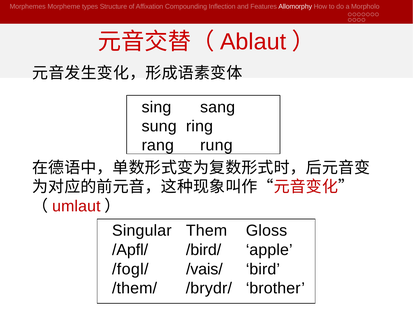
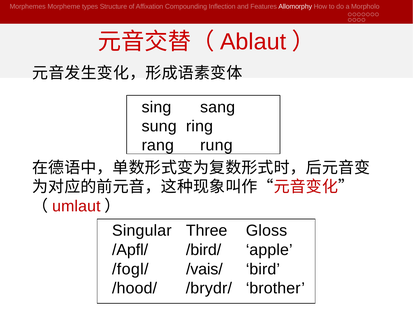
Them: Them -> Three
/them/: /them/ -> /hood/
